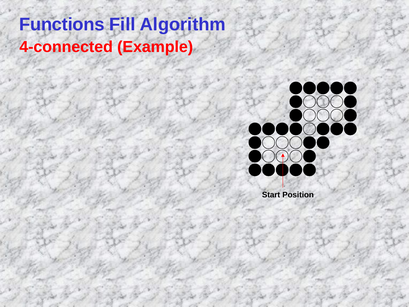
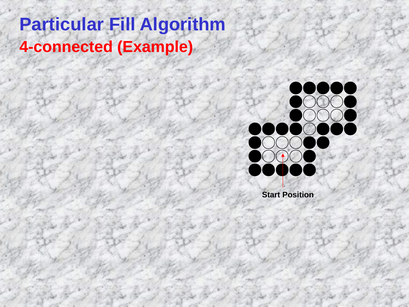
Functions: Functions -> Particular
